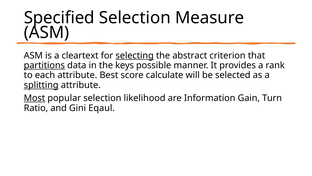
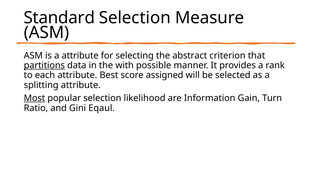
Specified: Specified -> Standard
a cleartext: cleartext -> attribute
selecting underline: present -> none
keys: keys -> with
calculate: calculate -> assigned
splitting underline: present -> none
